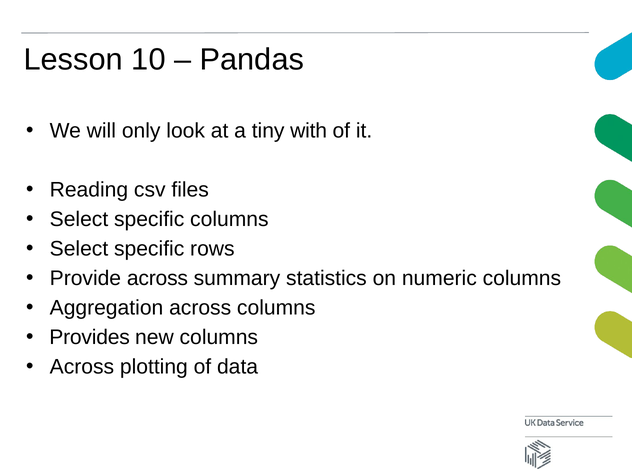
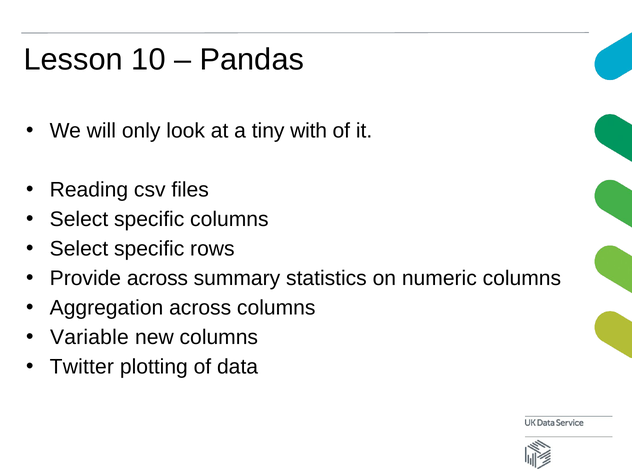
Provides: Provides -> Variable
Across at (82, 367): Across -> Twitter
